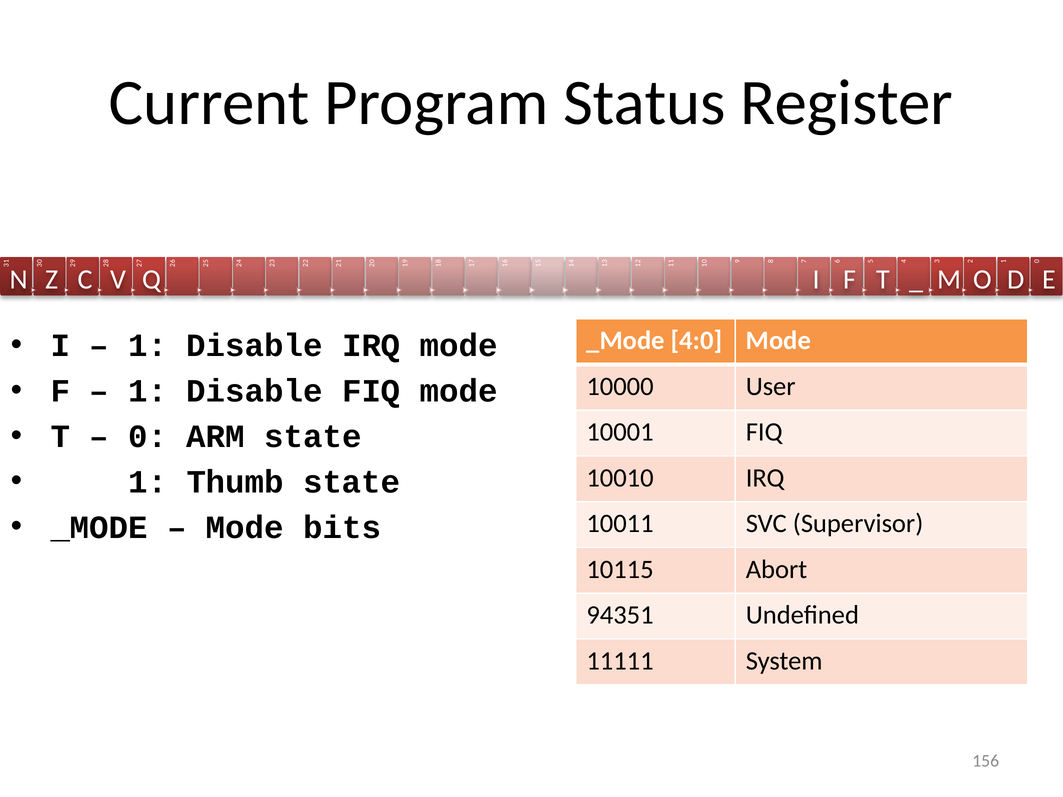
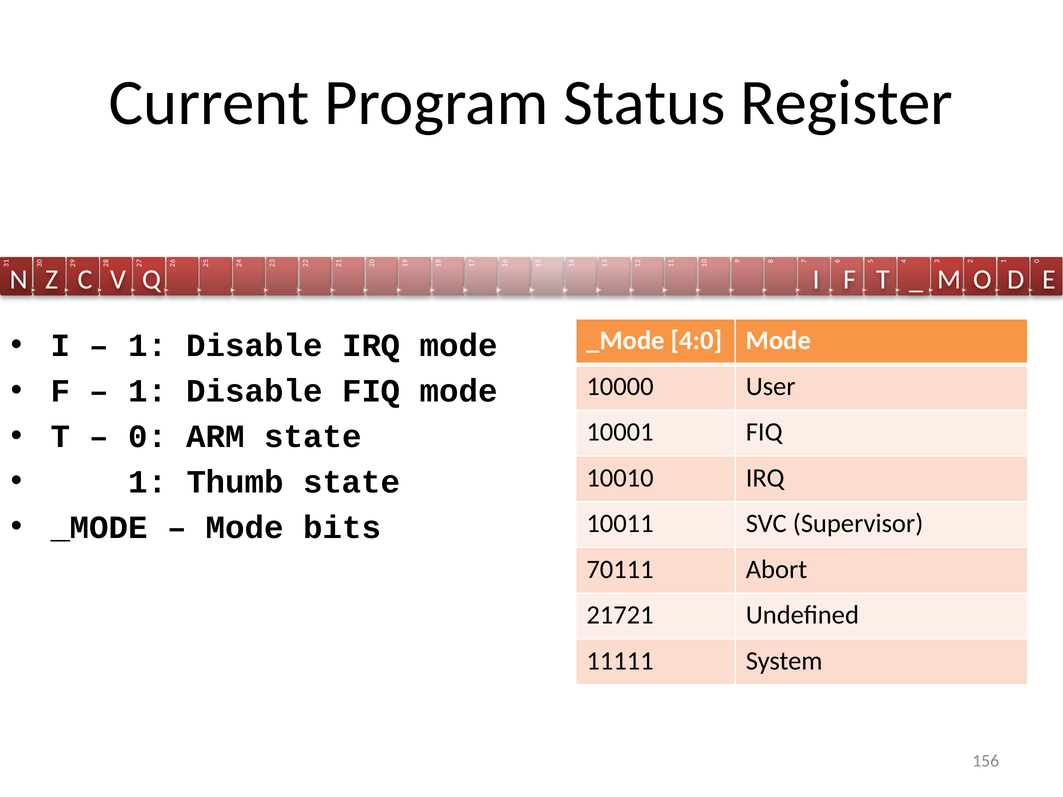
10115: 10115 -> 70111
94351: 94351 -> 21721
